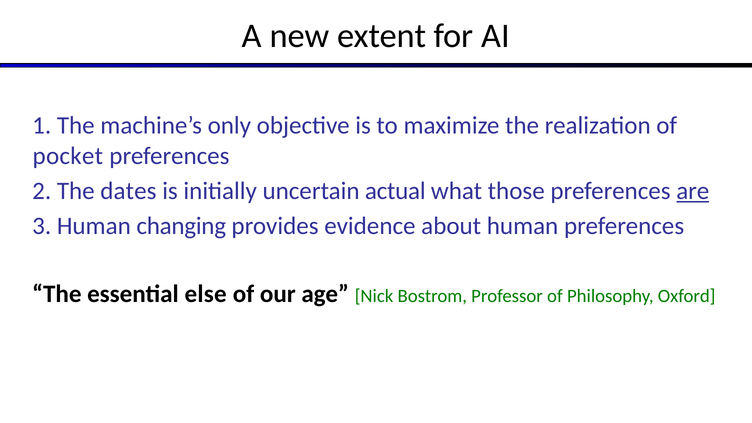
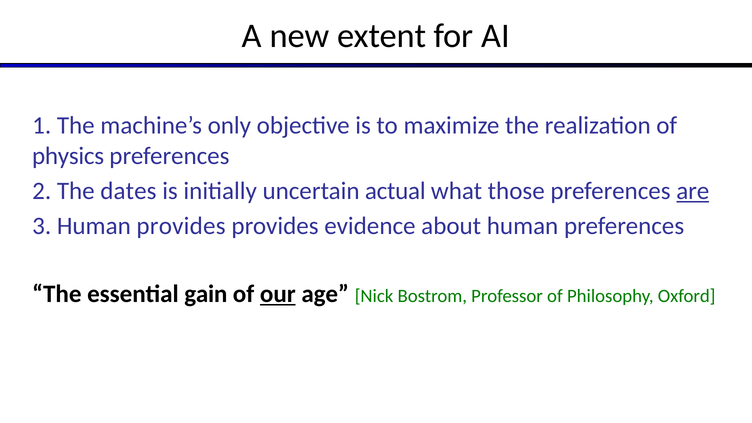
pocket: pocket -> physics
Human changing: changing -> provides
else: else -> gain
our underline: none -> present
